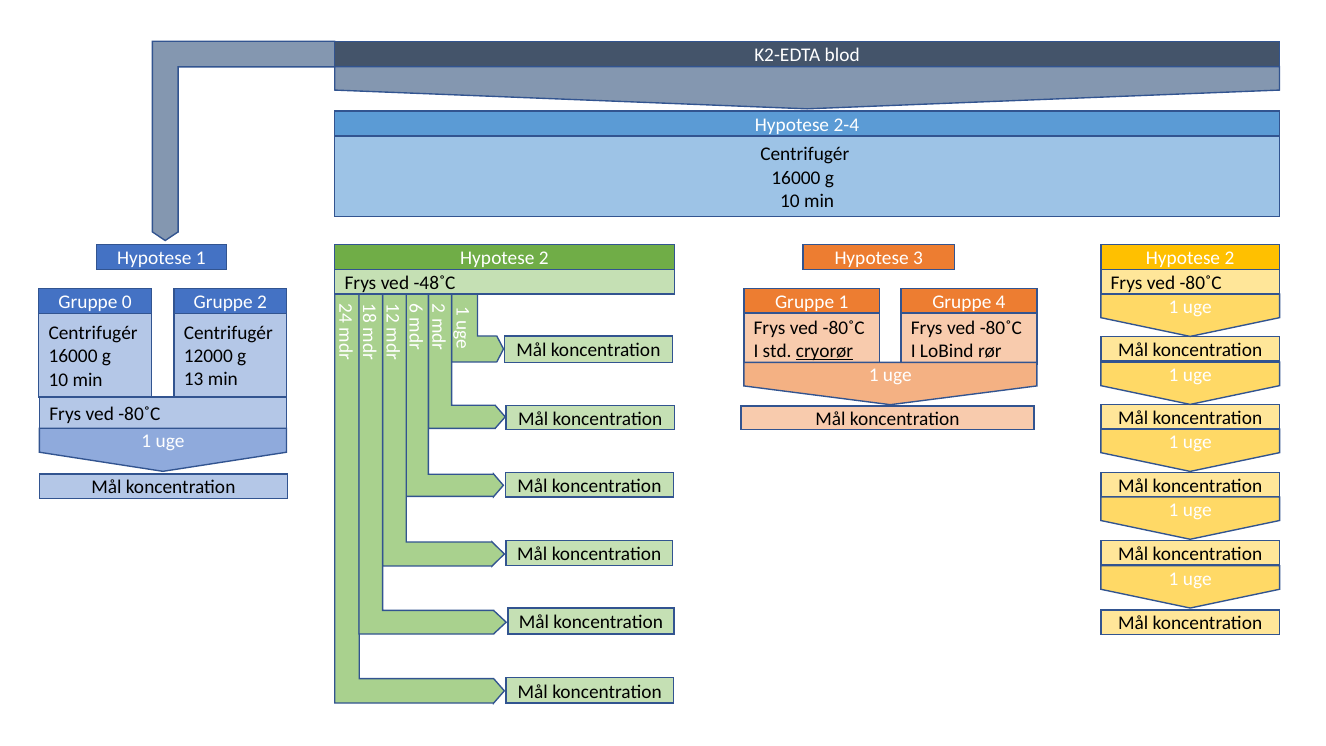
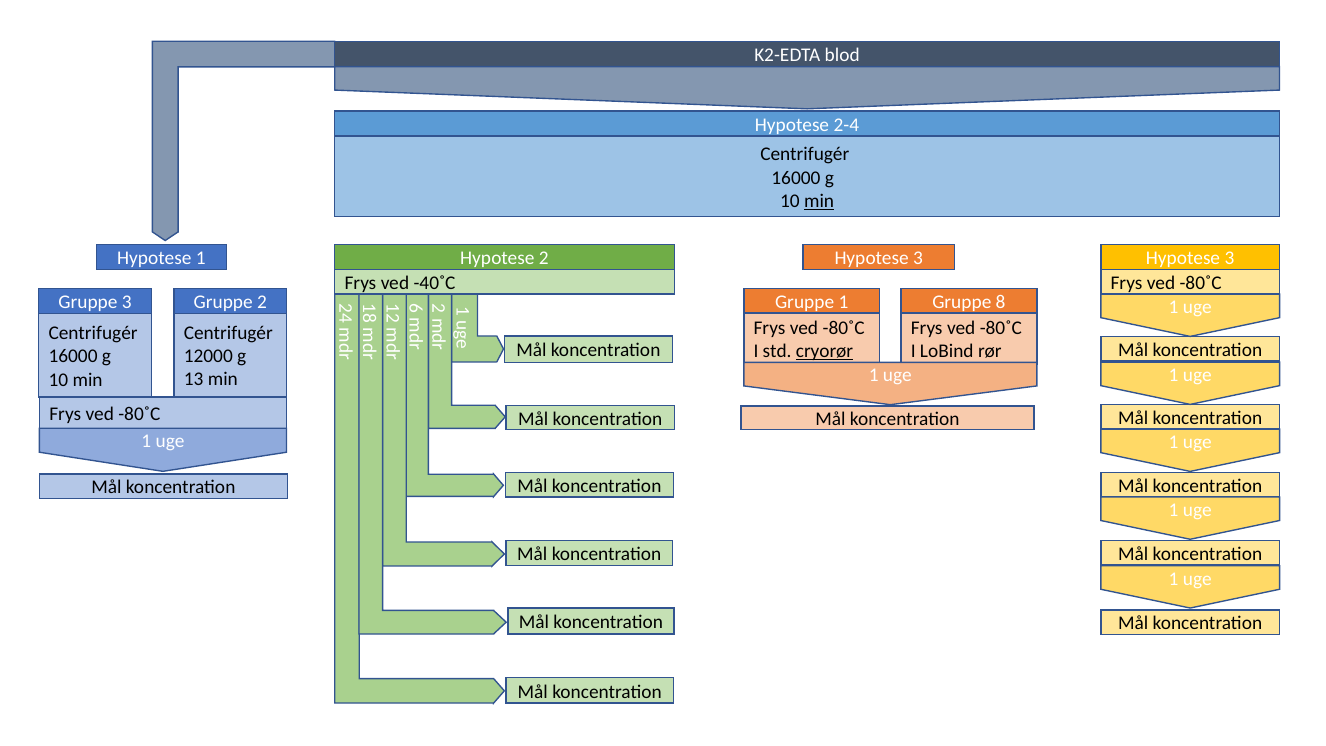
min at (819, 201) underline: none -> present
2 at (1229, 258): 2 -> 3
-48˚C: -48˚C -> -40˚C
Gruppe 0: 0 -> 3
Gruppe 4: 4 -> 8
